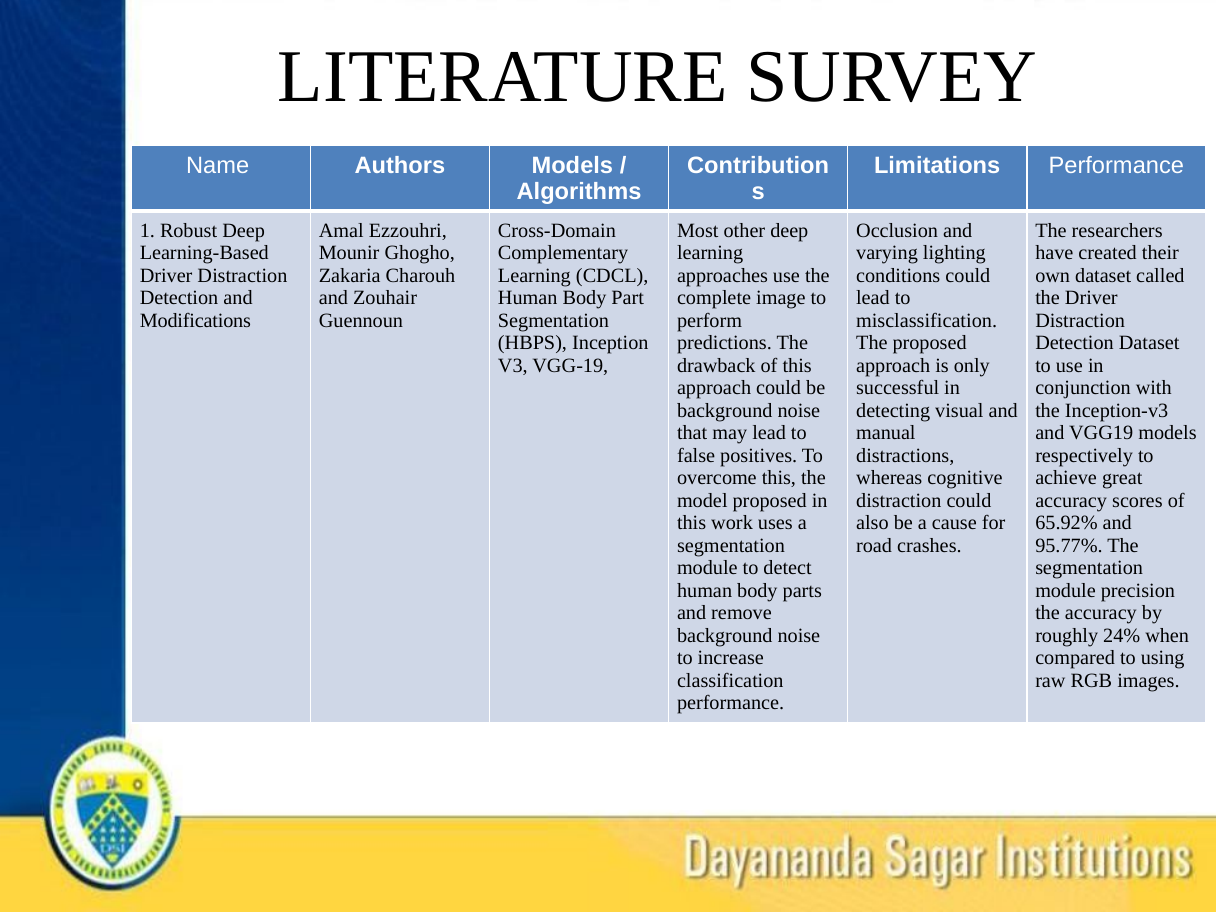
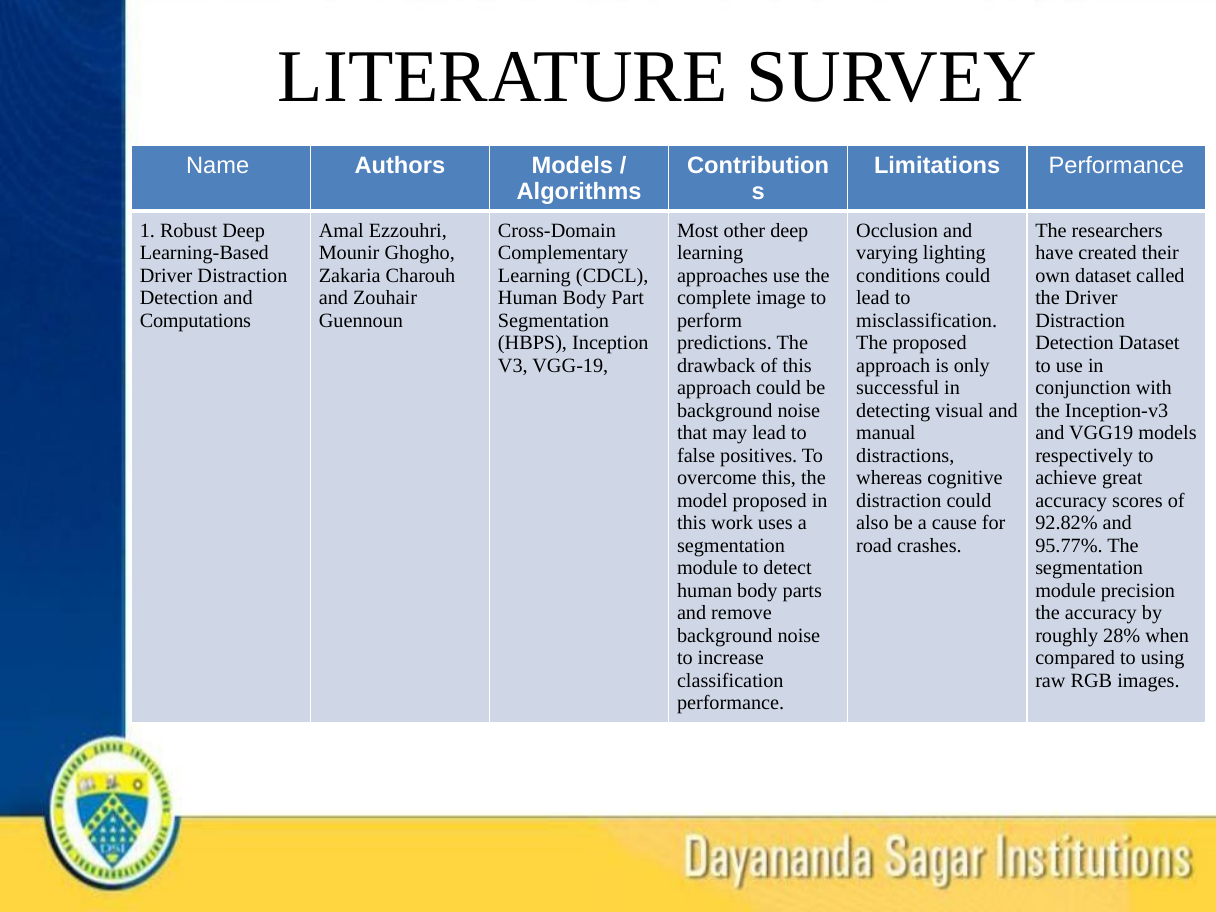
Modifications: Modifications -> Computations
65.92%: 65.92% -> 92.82%
24%: 24% -> 28%
